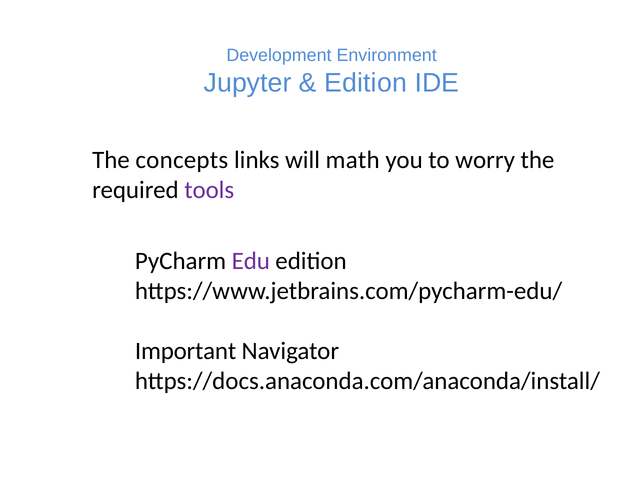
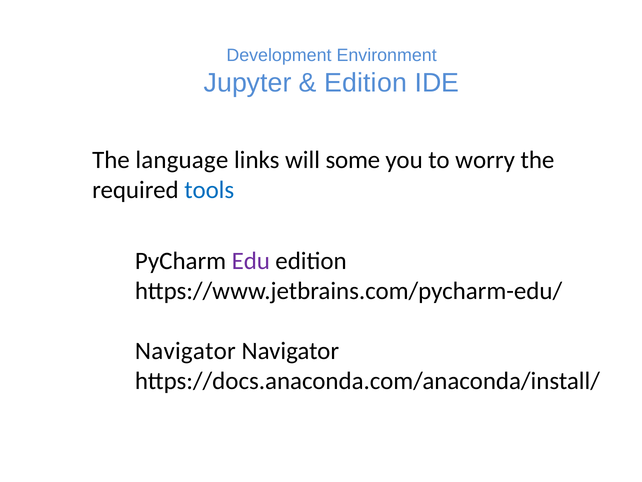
concepts: concepts -> language
math: math -> some
tools colour: purple -> blue
Important at (186, 351): Important -> Navigator
